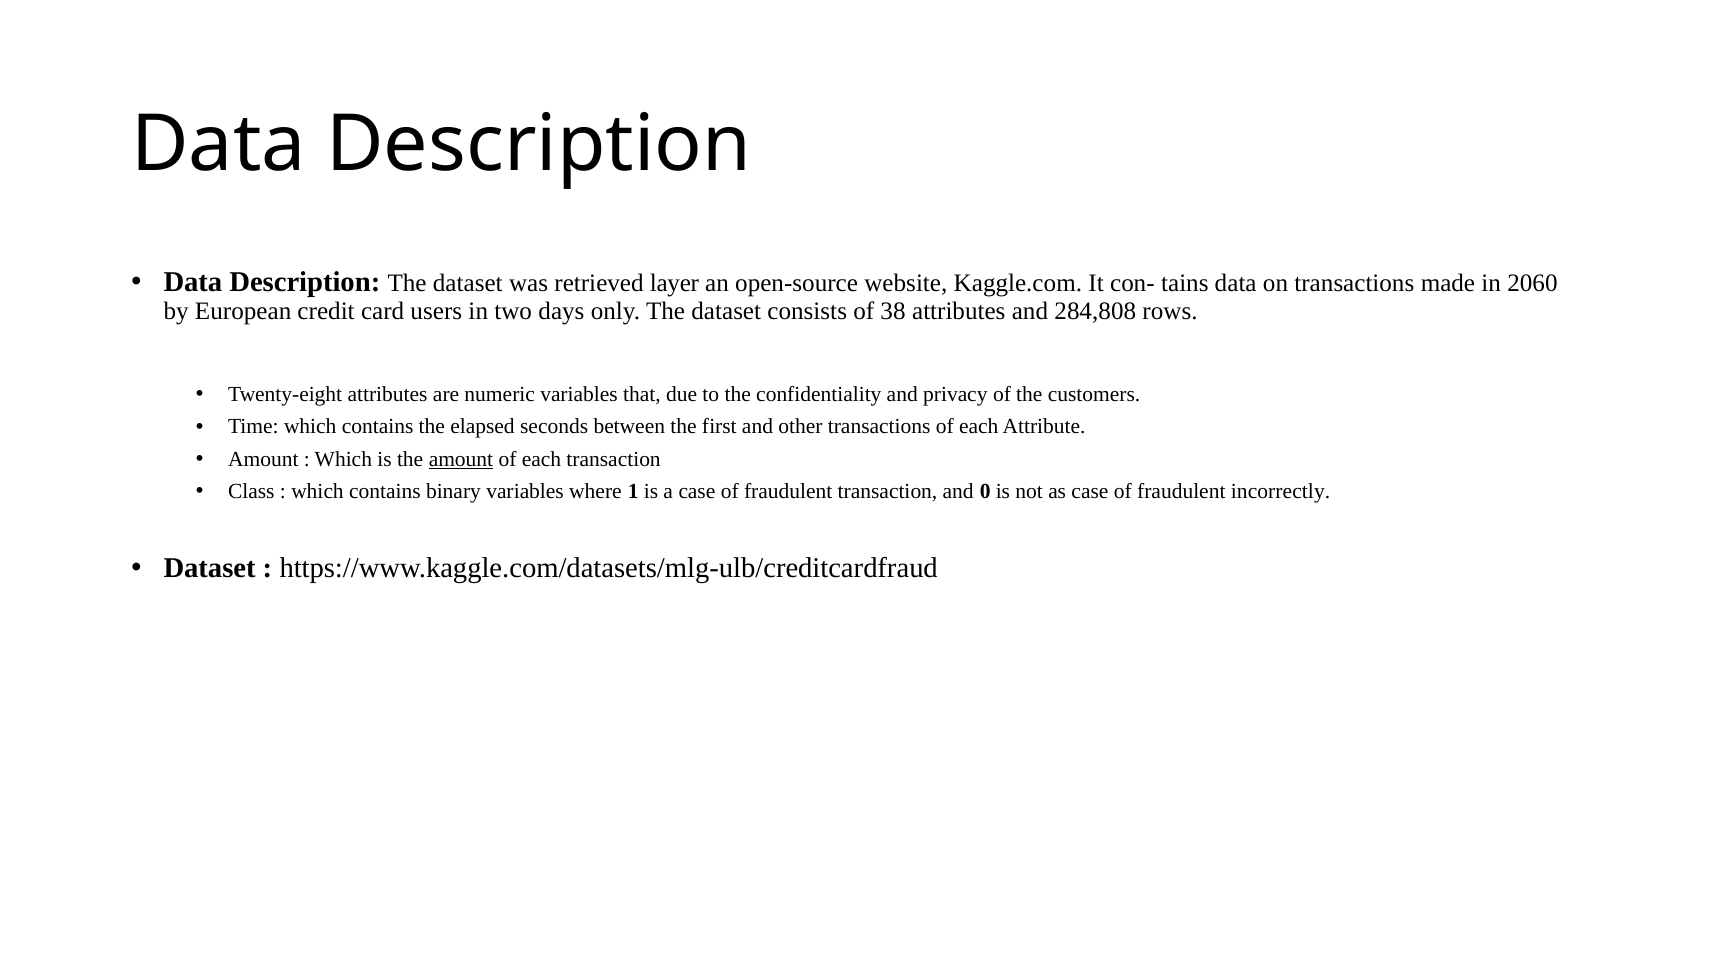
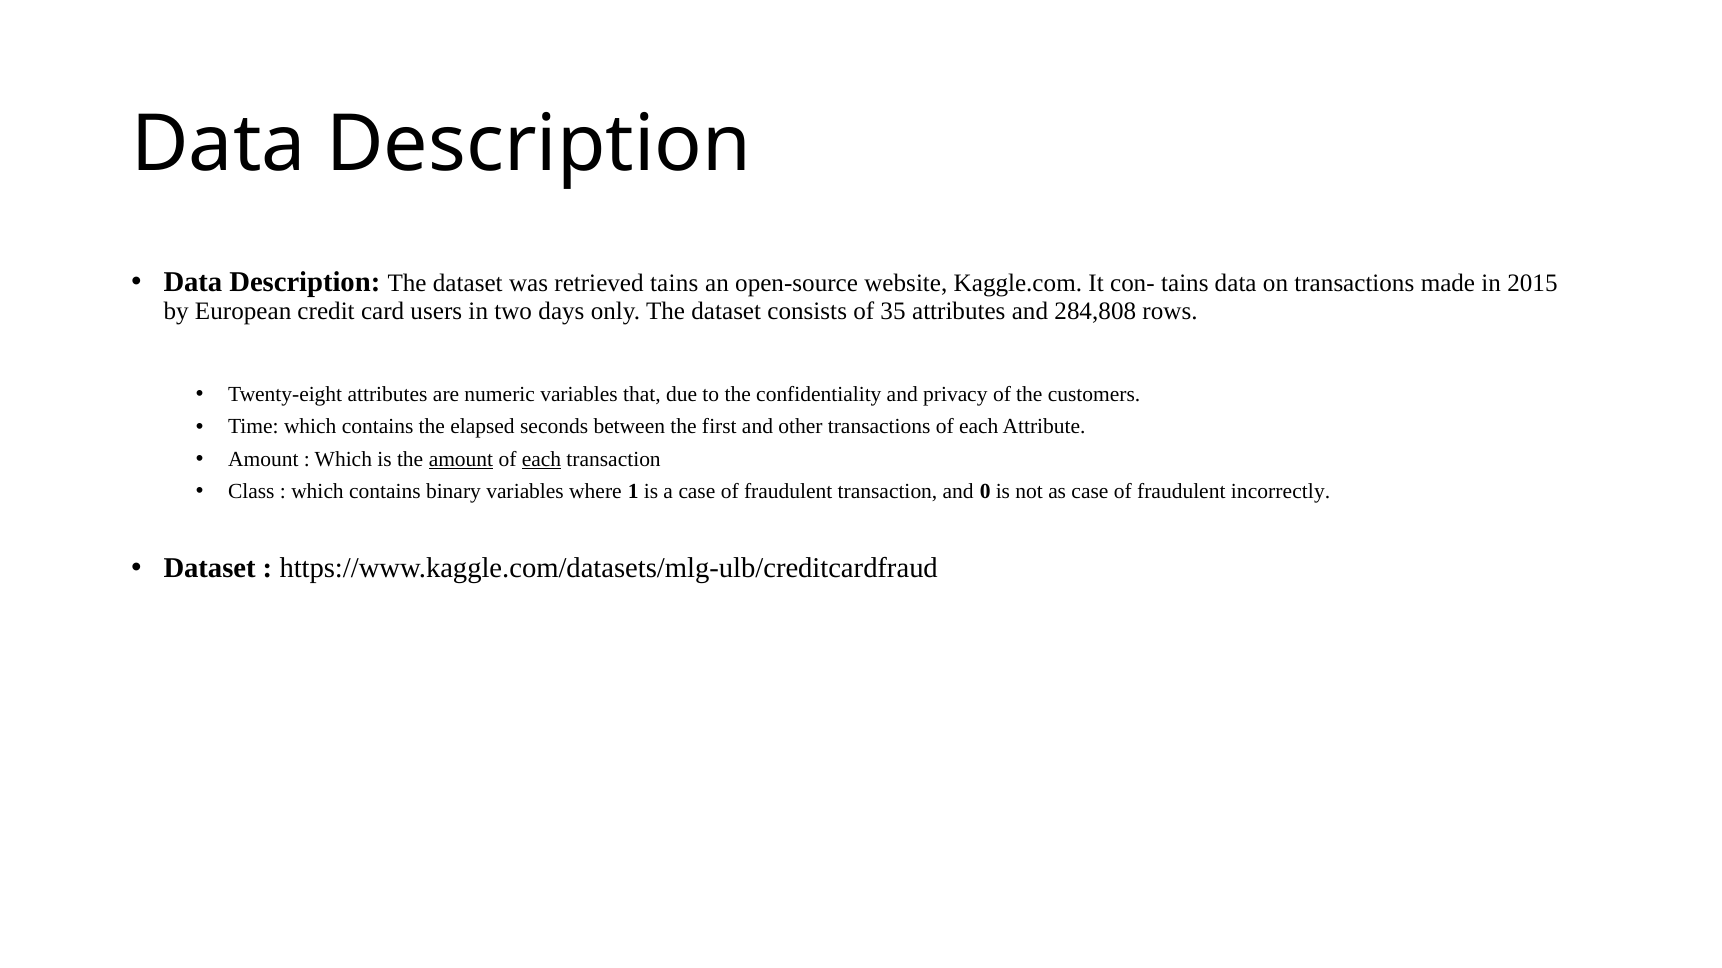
retrieved layer: layer -> tains
2060: 2060 -> 2015
38: 38 -> 35
each at (541, 459) underline: none -> present
